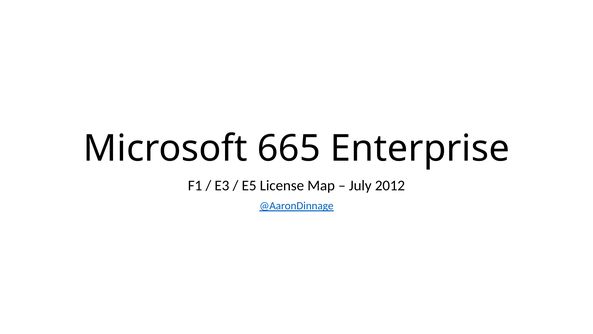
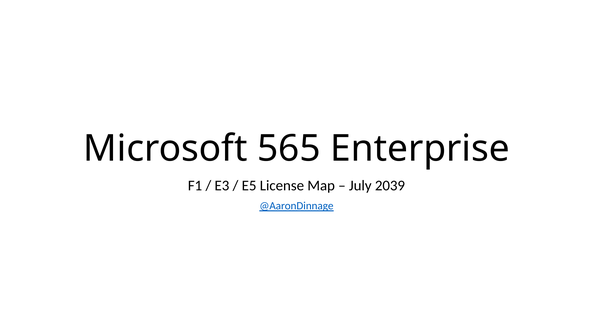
665: 665 -> 565
2012: 2012 -> 2039
